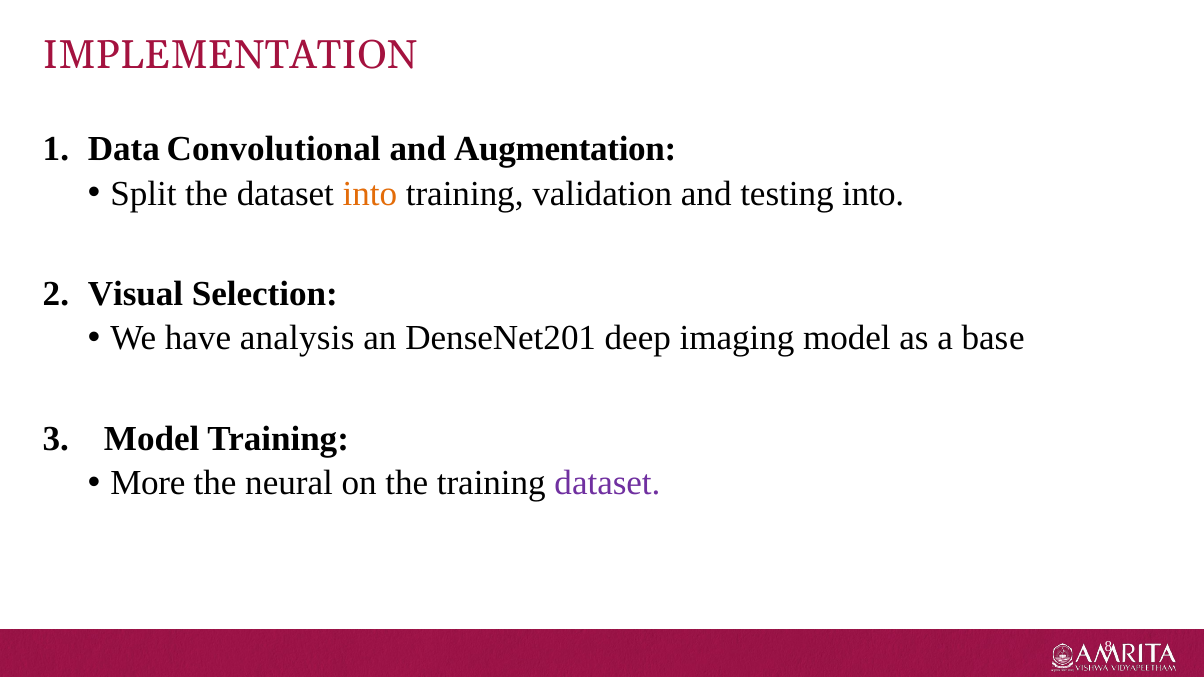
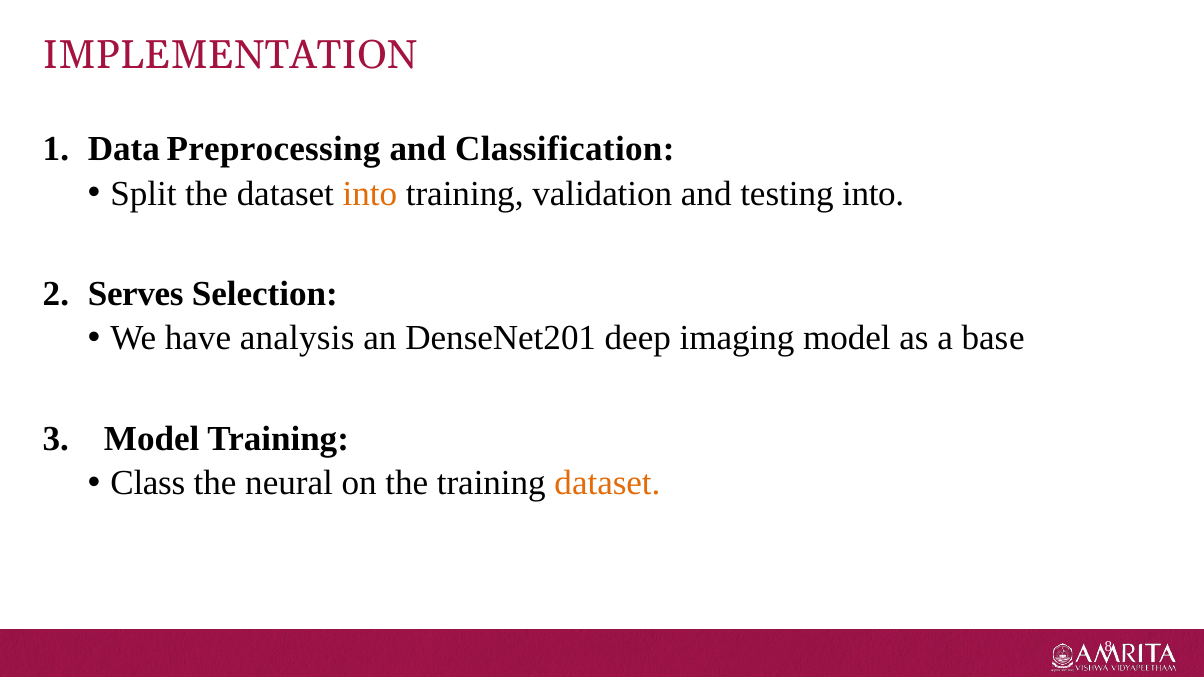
Convolutional: Convolutional -> Preprocessing
Augmentation: Augmentation -> Classification
Visual: Visual -> Serves
More: More -> Class
dataset at (607, 483) colour: purple -> orange
